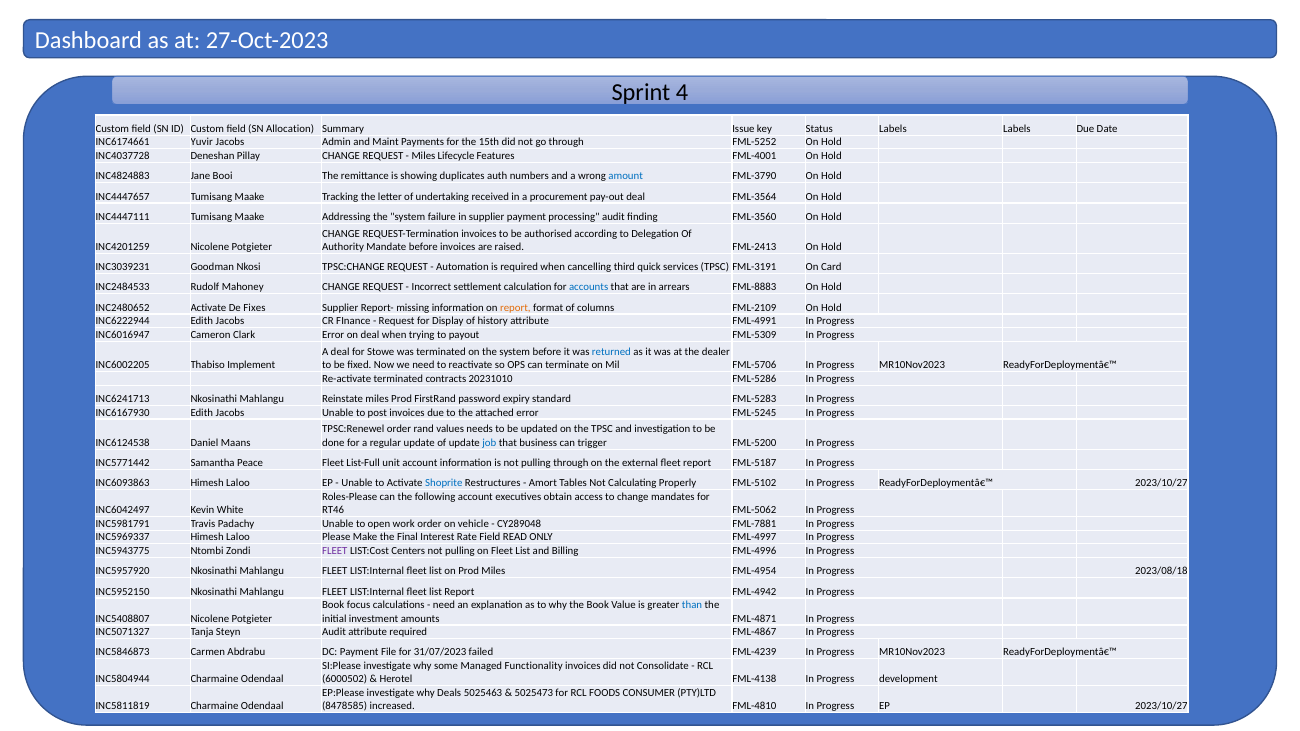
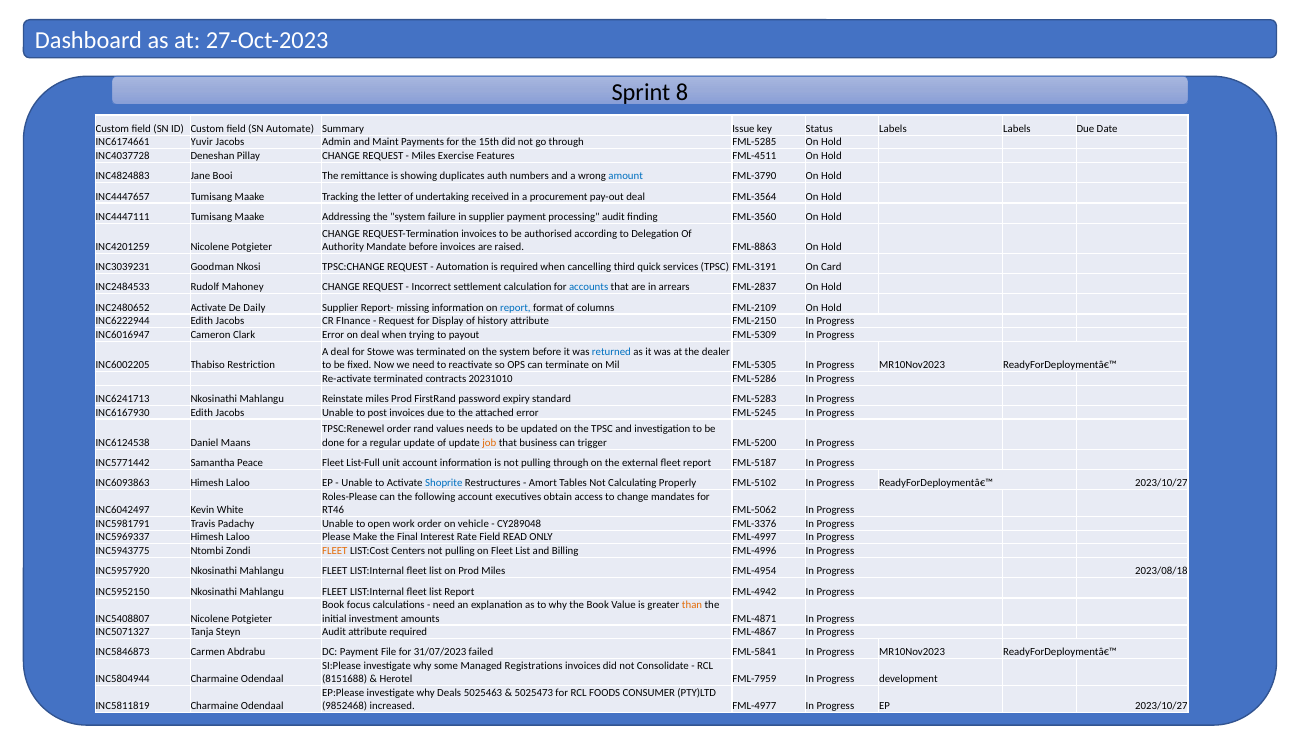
4: 4 -> 8
Allocation: Allocation -> Automate
FML-5252: FML-5252 -> FML-5285
Lifecycle: Lifecycle -> Exercise
FML-4001: FML-4001 -> FML-4511
FML-2413: FML-2413 -> FML-8863
FML-8883: FML-8883 -> FML-2837
Fixes: Fixes -> Daily
report at (515, 308) colour: orange -> blue
FML-4991: FML-4991 -> FML-2150
Implement: Implement -> Restriction
FML-5706: FML-5706 -> FML-5305
job colour: blue -> orange
FML-7881: FML-7881 -> FML-3376
FLEET at (335, 551) colour: purple -> orange
than colour: blue -> orange
FML-4239: FML-4239 -> FML-5841
Functionality: Functionality -> Registrations
6000502: 6000502 -> 8151688
FML-4138: FML-4138 -> FML-7959
8478585: 8478585 -> 9852468
FML-4810: FML-4810 -> FML-4977
